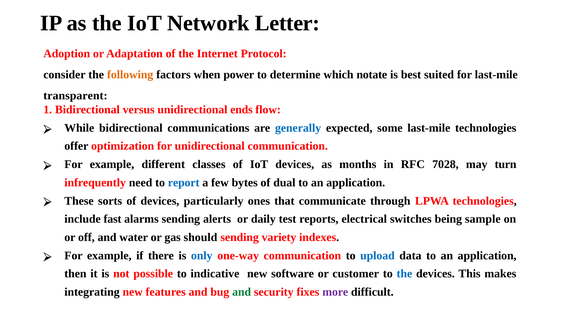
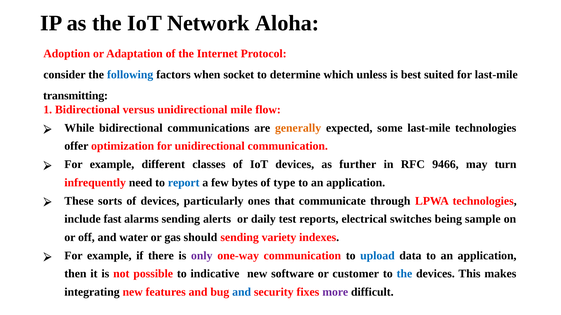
Letter: Letter -> Aloha
following colour: orange -> blue
power: power -> socket
notate: notate -> unless
transparent: transparent -> transmitting
ends: ends -> mile
generally colour: blue -> orange
months: months -> further
7028: 7028 -> 9466
dual: dual -> type
only colour: blue -> purple
and at (242, 293) colour: green -> blue
